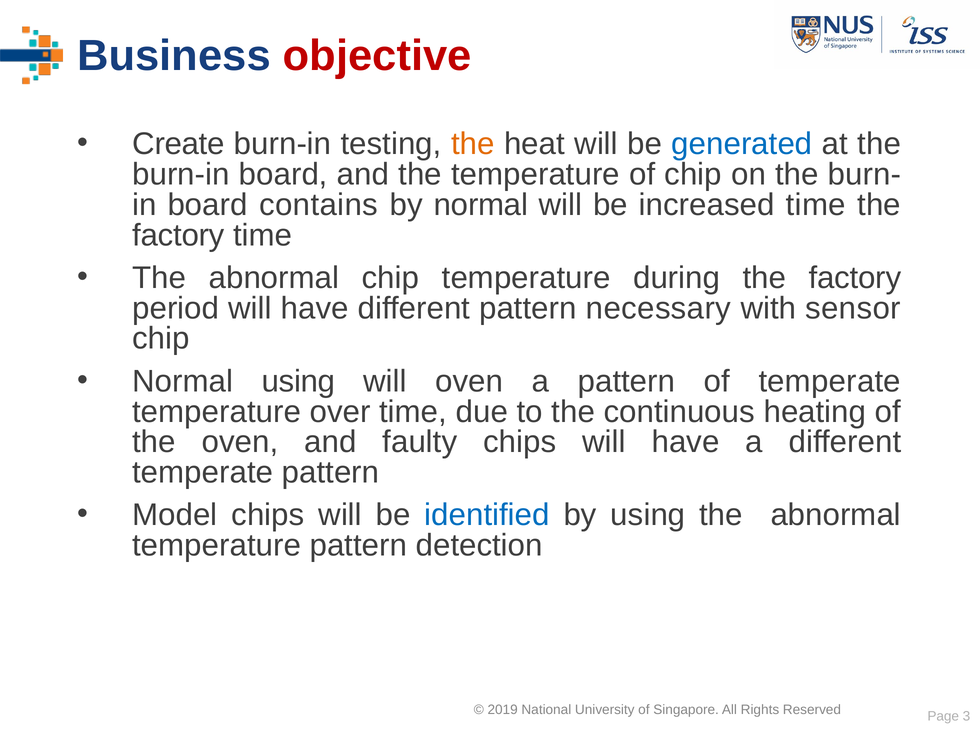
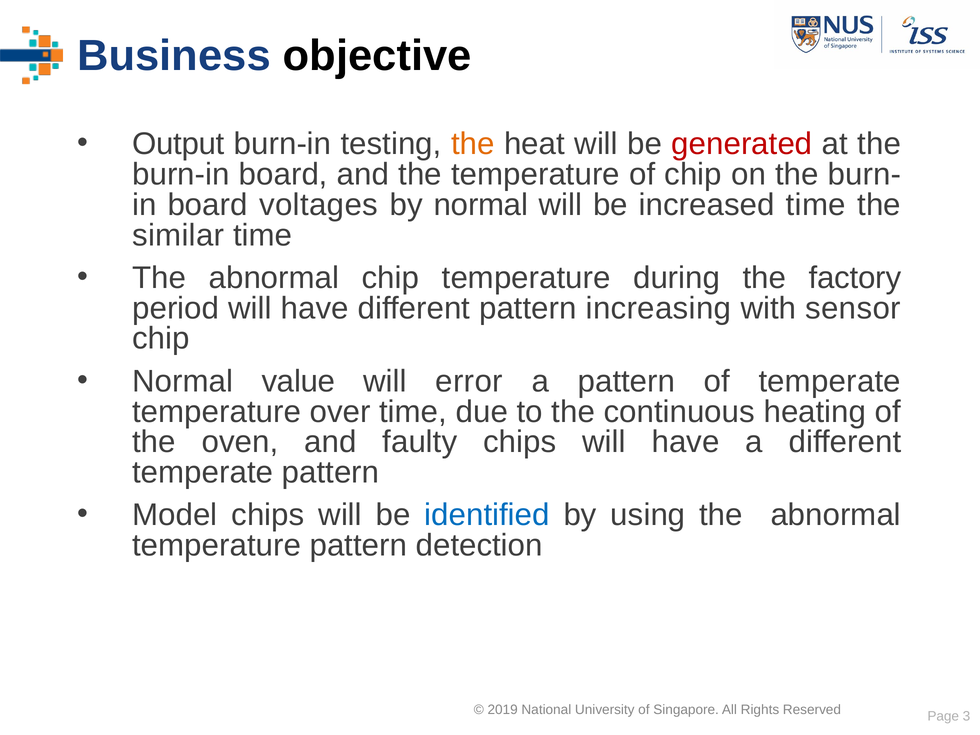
objective colour: red -> black
Create: Create -> Output
generated colour: blue -> red
contains: contains -> voltages
factory at (178, 235): factory -> similar
necessary: necessary -> increasing
Normal using: using -> value
will oven: oven -> error
